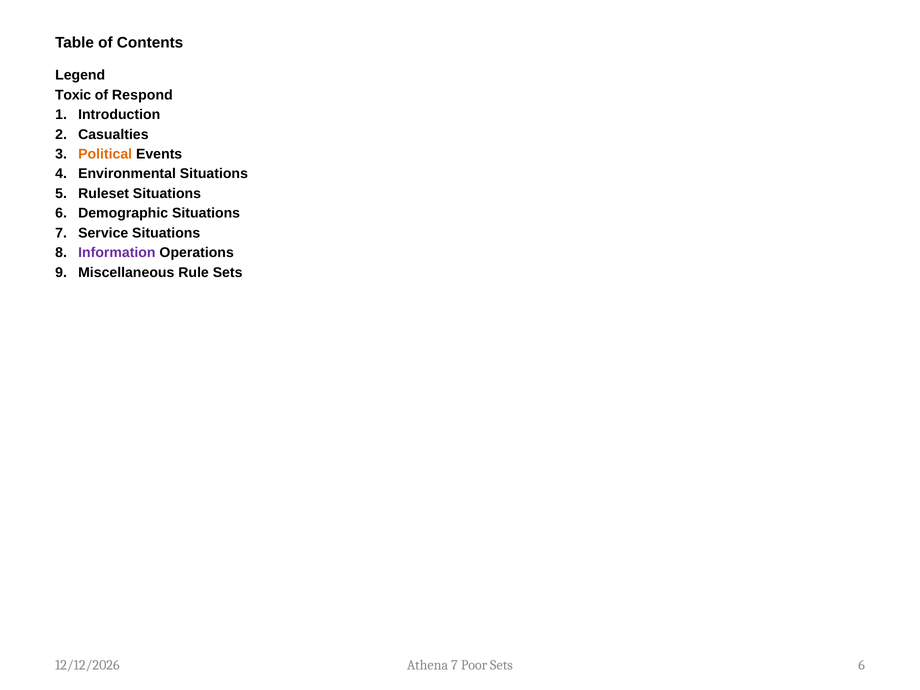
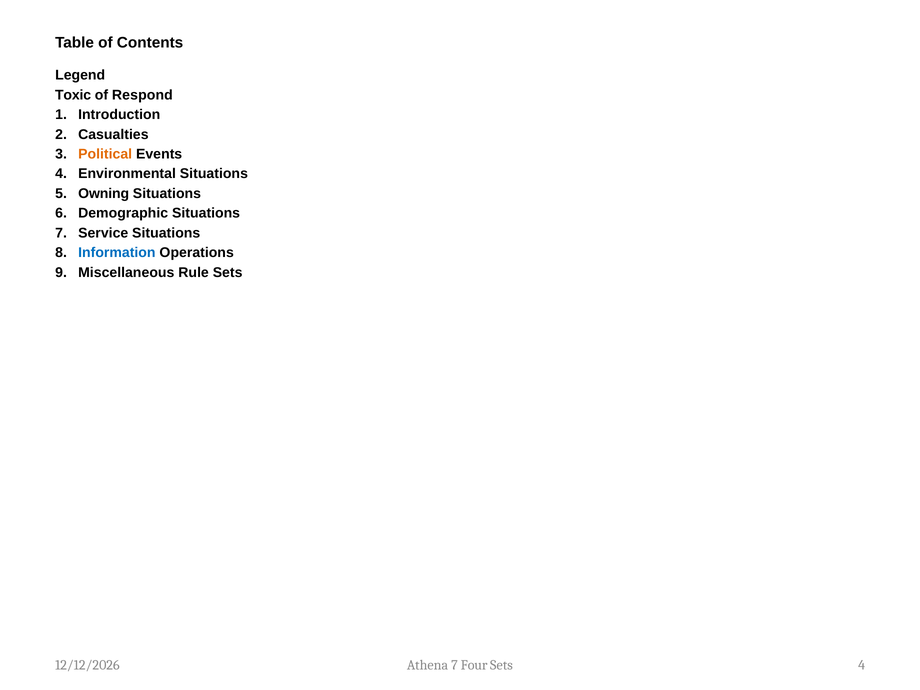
Ruleset: Ruleset -> Owning
Information colour: purple -> blue
Poor: Poor -> Four
6 at (862, 665): 6 -> 4
